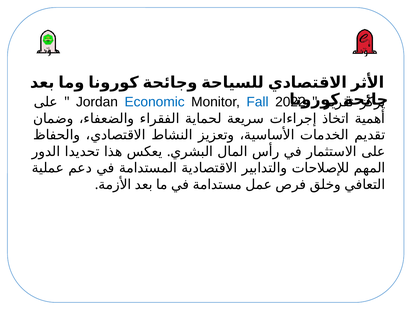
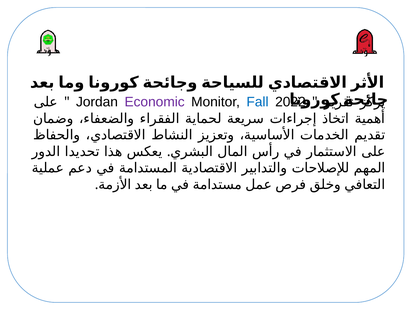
Economic colour: blue -> purple
